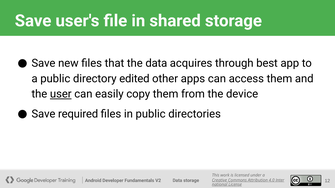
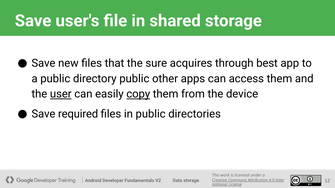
the data: data -> sure
directory edited: edited -> public
copy underline: none -> present
